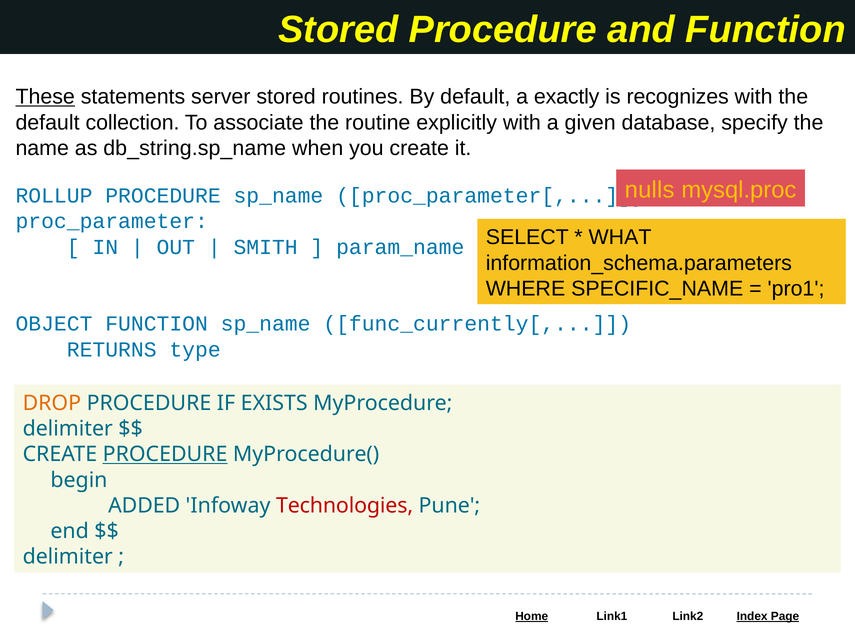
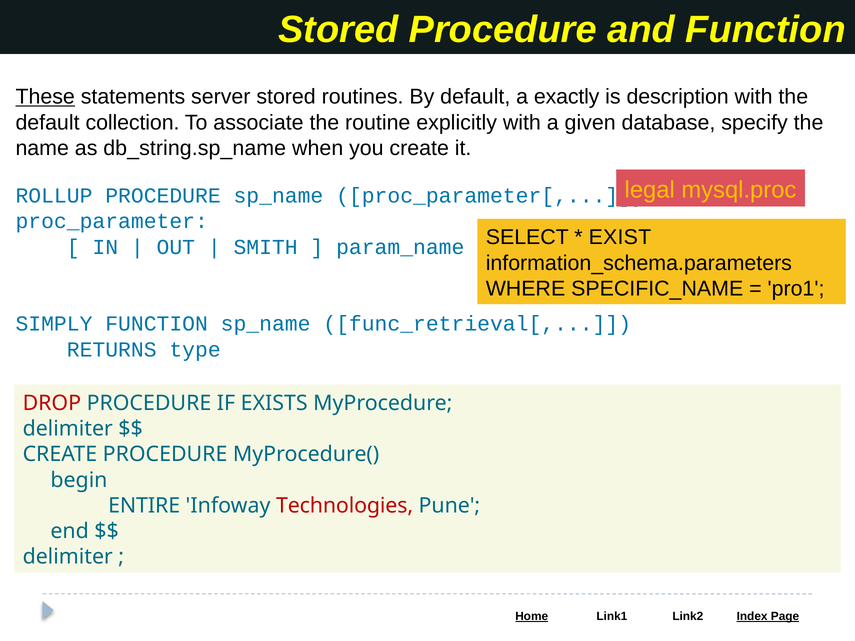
recognizes: recognizes -> description
nulls: nulls -> legal
WHAT: WHAT -> EXIST
OBJECT: OBJECT -> SIMPLY
func_currently[: func_currently[ -> func_retrieval[
DROP colour: orange -> red
PROCEDURE at (165, 455) underline: present -> none
ADDED: ADDED -> ENTIRE
